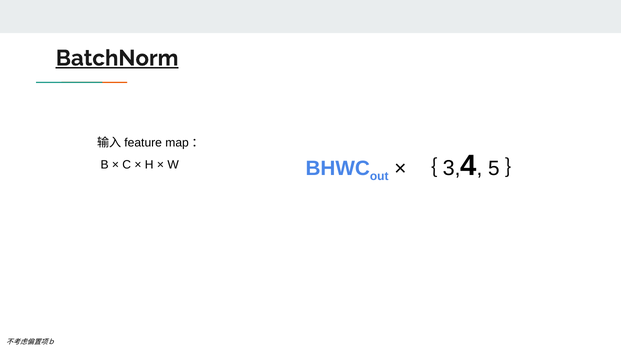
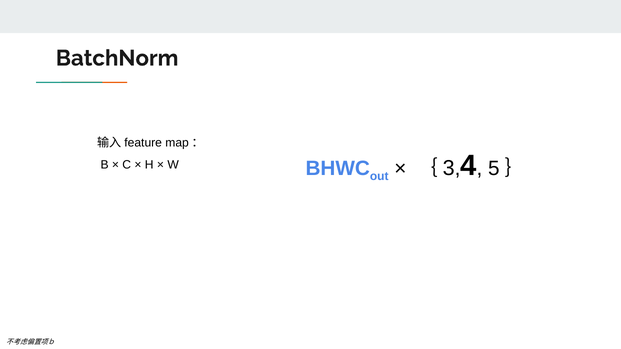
BatchNorm underline: present -> none
